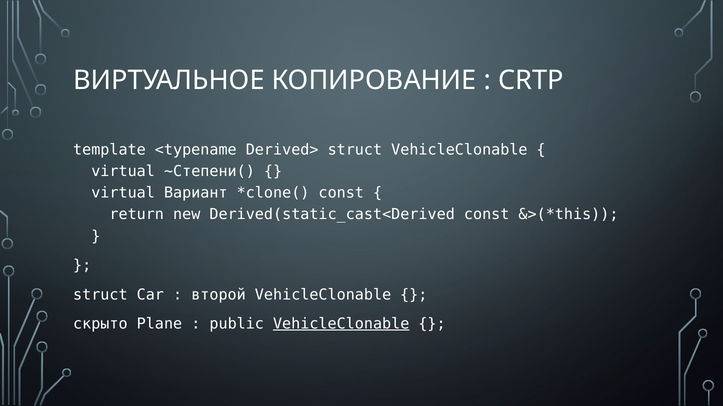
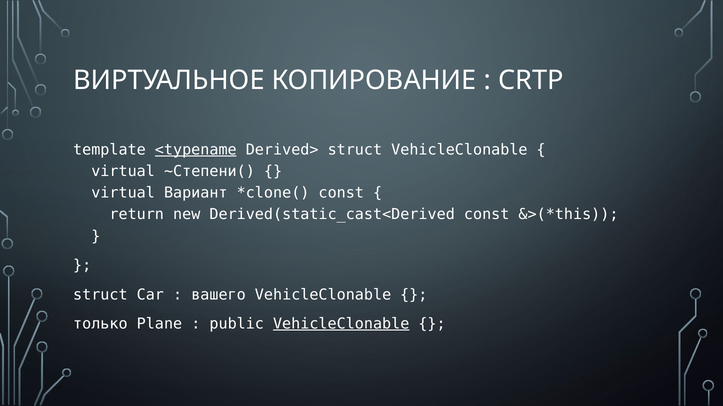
<typename underline: none -> present
второй: второй -> вашего
скрыто: скрыто -> только
